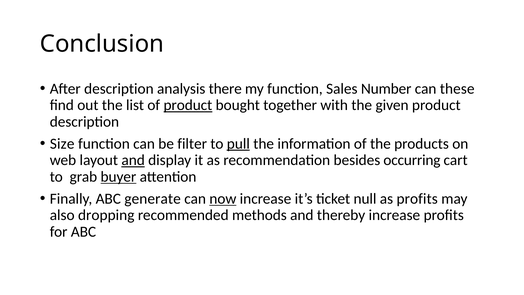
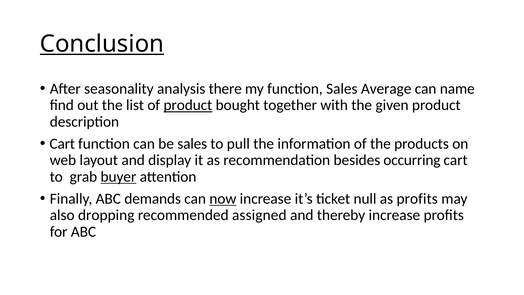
Conclusion underline: none -> present
After description: description -> seasonality
Number: Number -> Average
these: these -> name
Size at (62, 144): Size -> Cart
be filter: filter -> sales
pull underline: present -> none
and at (133, 160) underline: present -> none
generate: generate -> demands
methods: methods -> assigned
